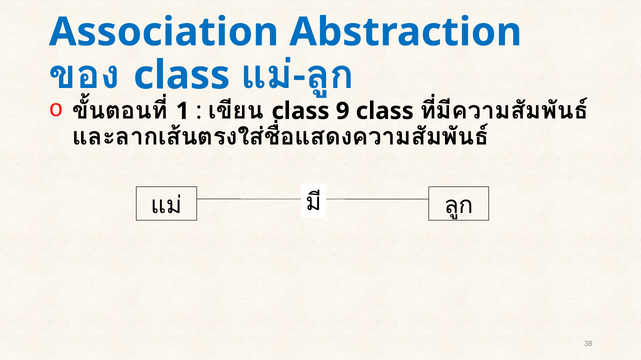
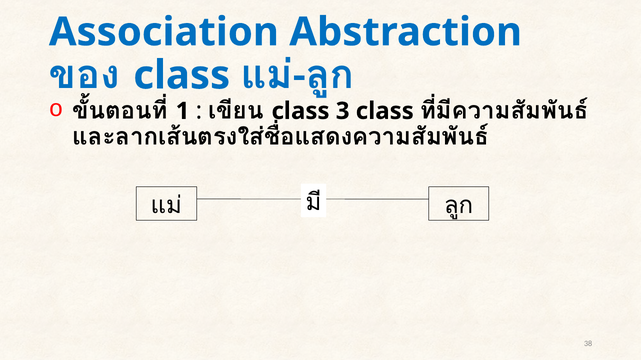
9: 9 -> 3
